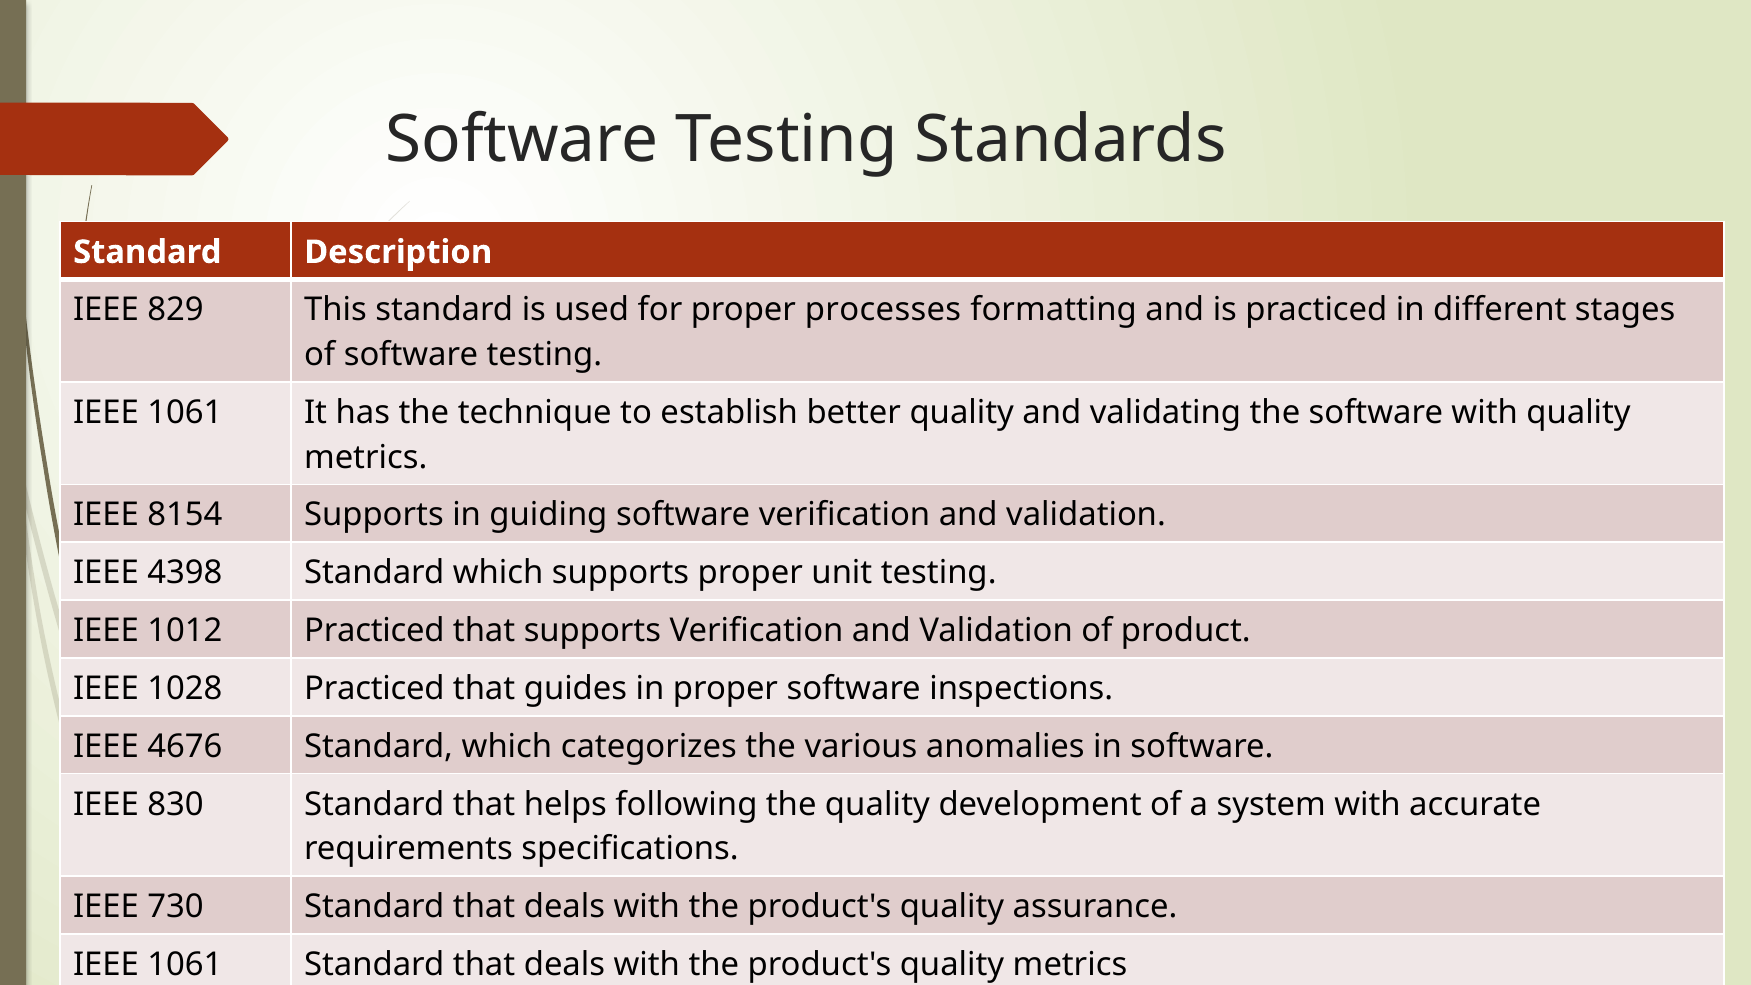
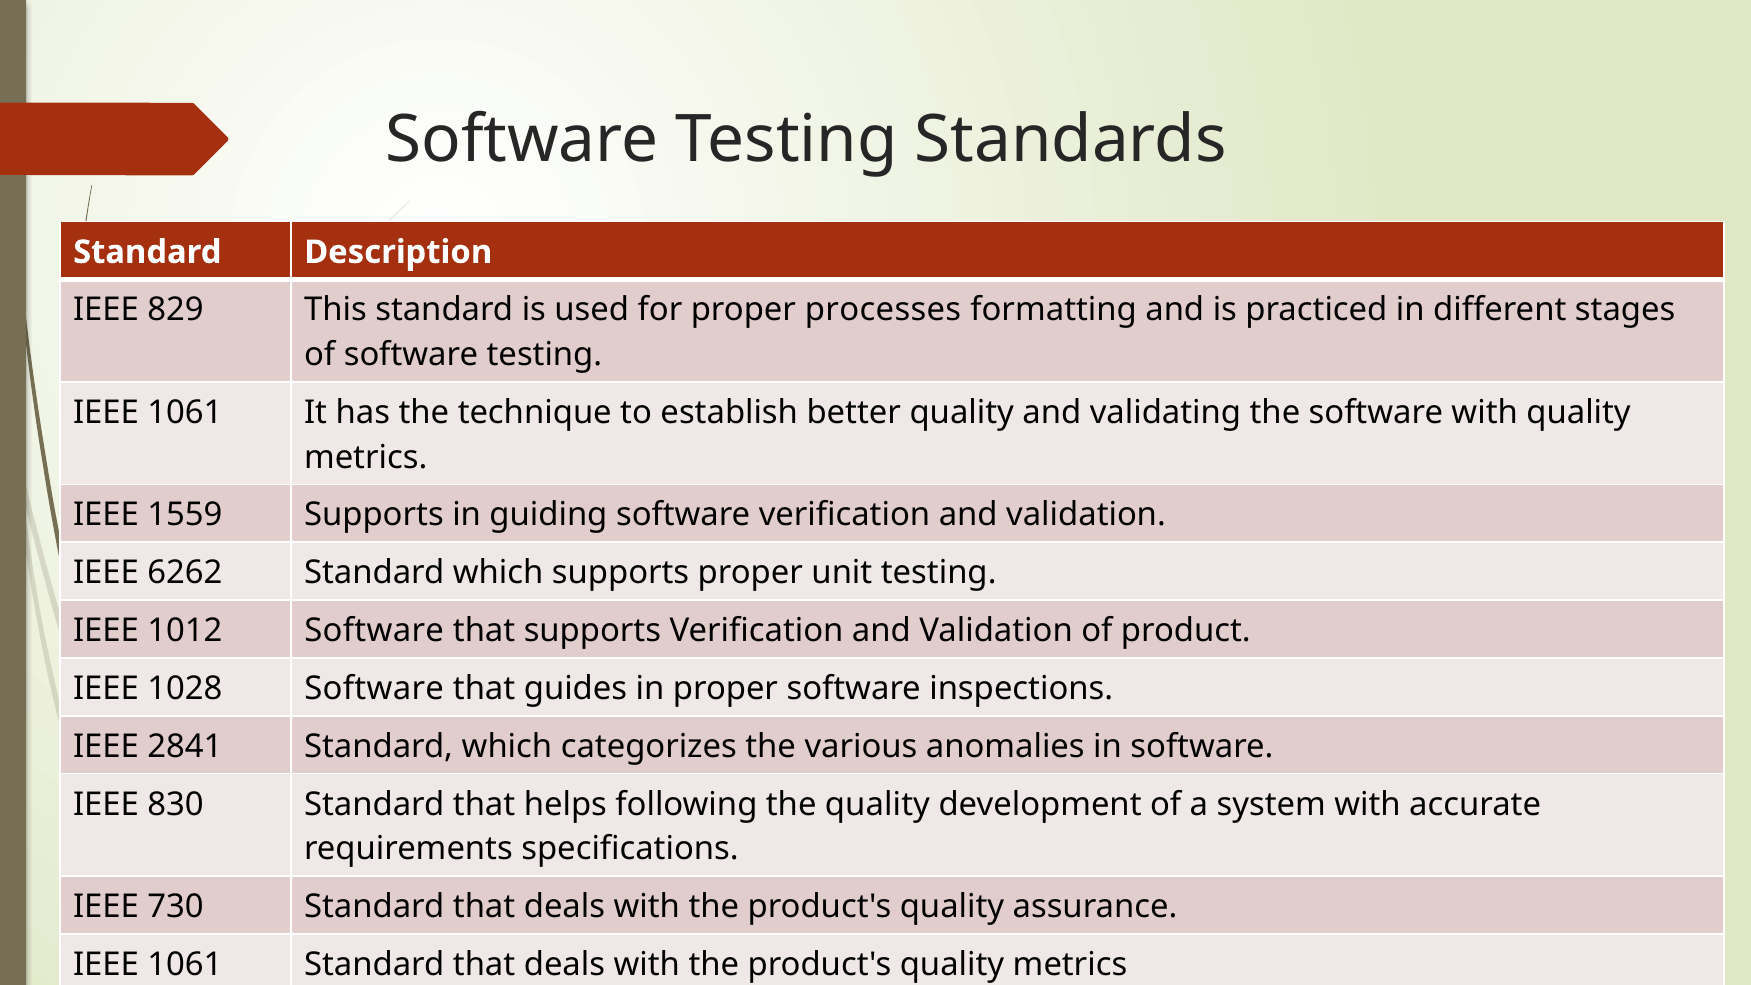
8154: 8154 -> 1559
4398: 4398 -> 6262
1012 Practiced: Practiced -> Software
1028 Practiced: Practiced -> Software
4676: 4676 -> 2841
